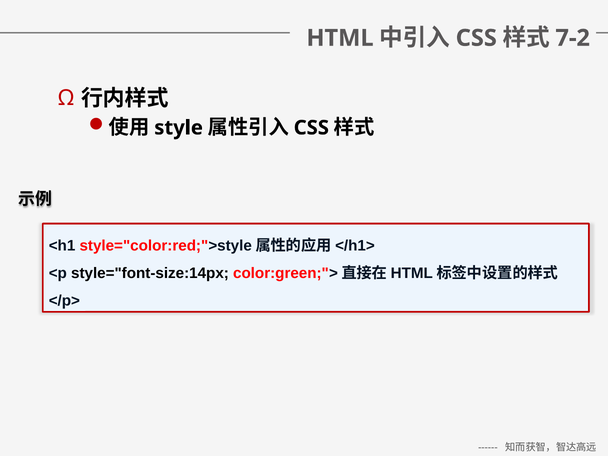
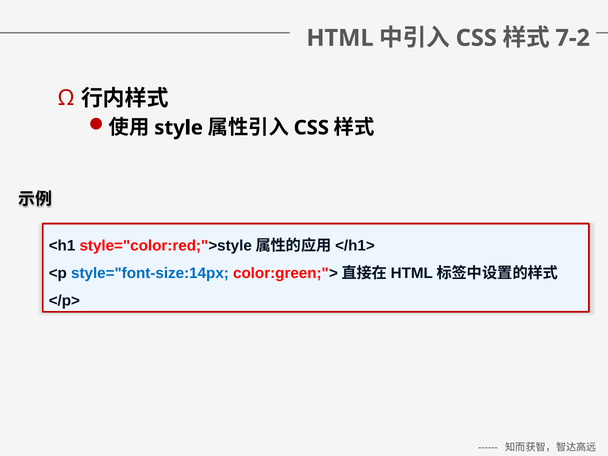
style="font-size:14px colour: black -> blue
